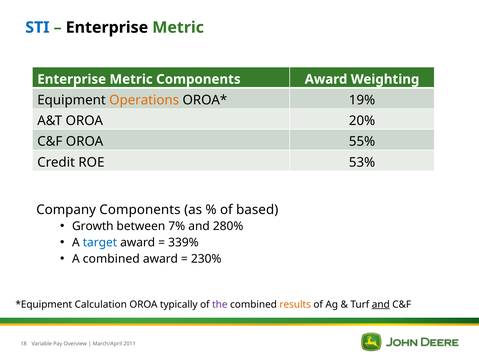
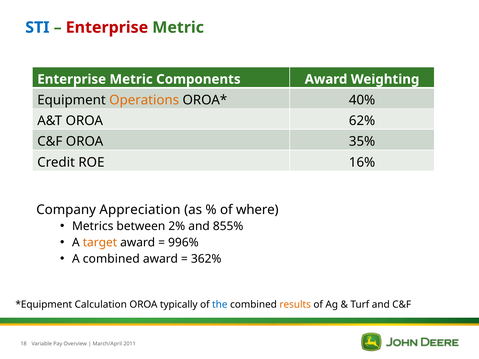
Enterprise at (107, 27) colour: black -> red
19%: 19% -> 40%
20%: 20% -> 62%
55%: 55% -> 35%
53%: 53% -> 16%
Company Components: Components -> Appreciation
based: based -> where
Growth: Growth -> Metrics
7%: 7% -> 2%
280%: 280% -> 855%
target colour: blue -> orange
339%: 339% -> 996%
230%: 230% -> 362%
the colour: purple -> blue
and at (381, 305) underline: present -> none
